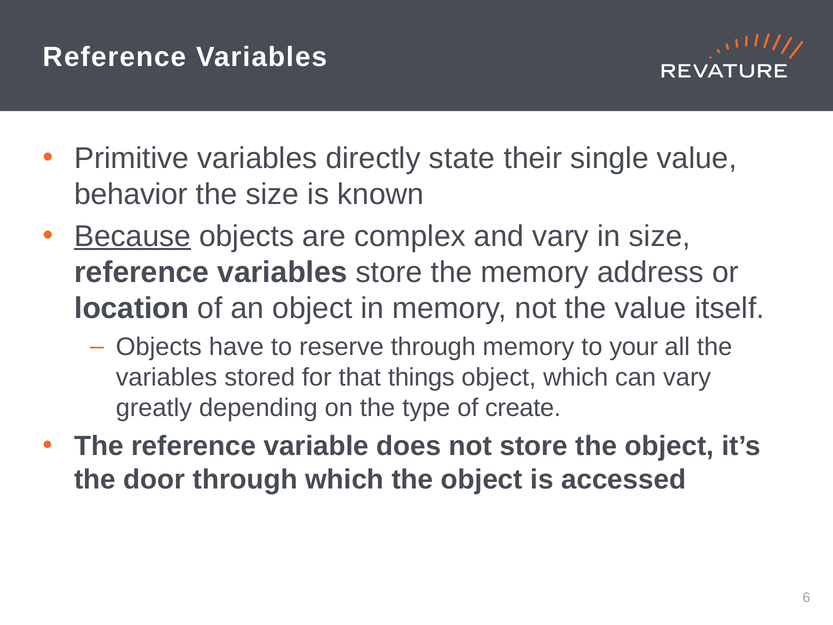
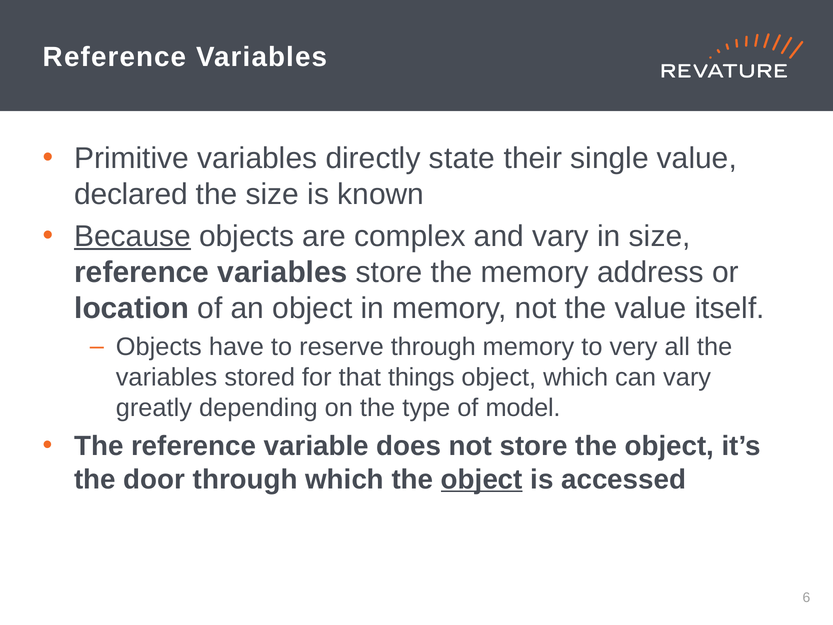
behavior: behavior -> declared
your: your -> very
create: create -> model
object at (482, 479) underline: none -> present
